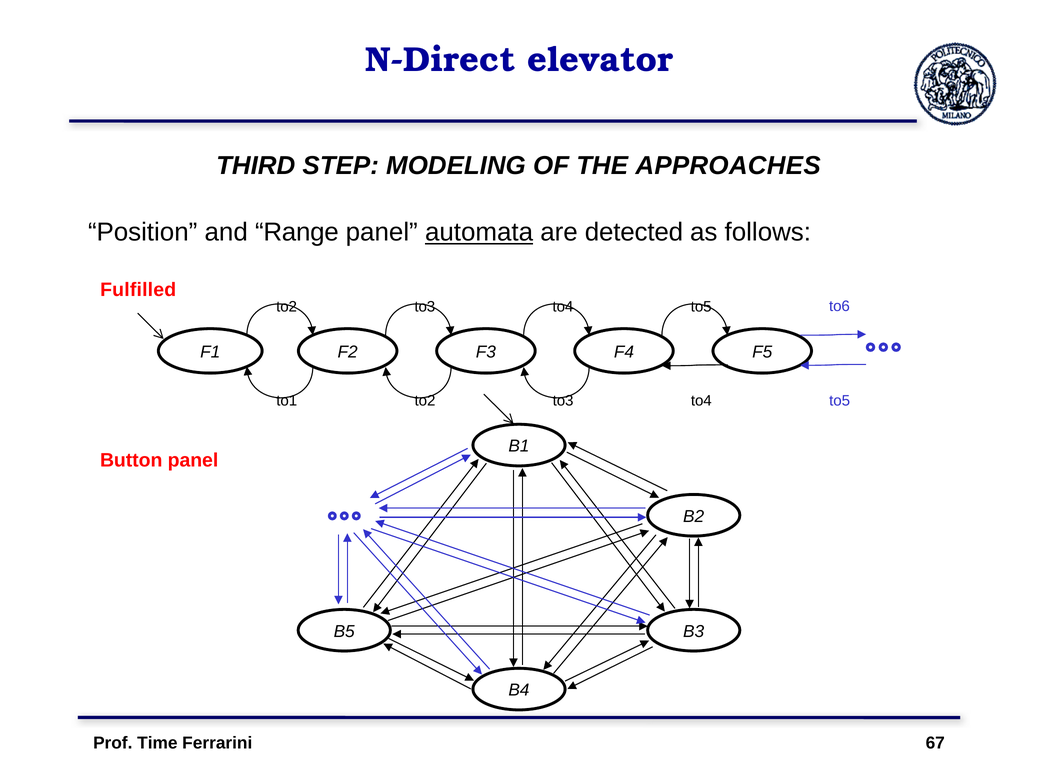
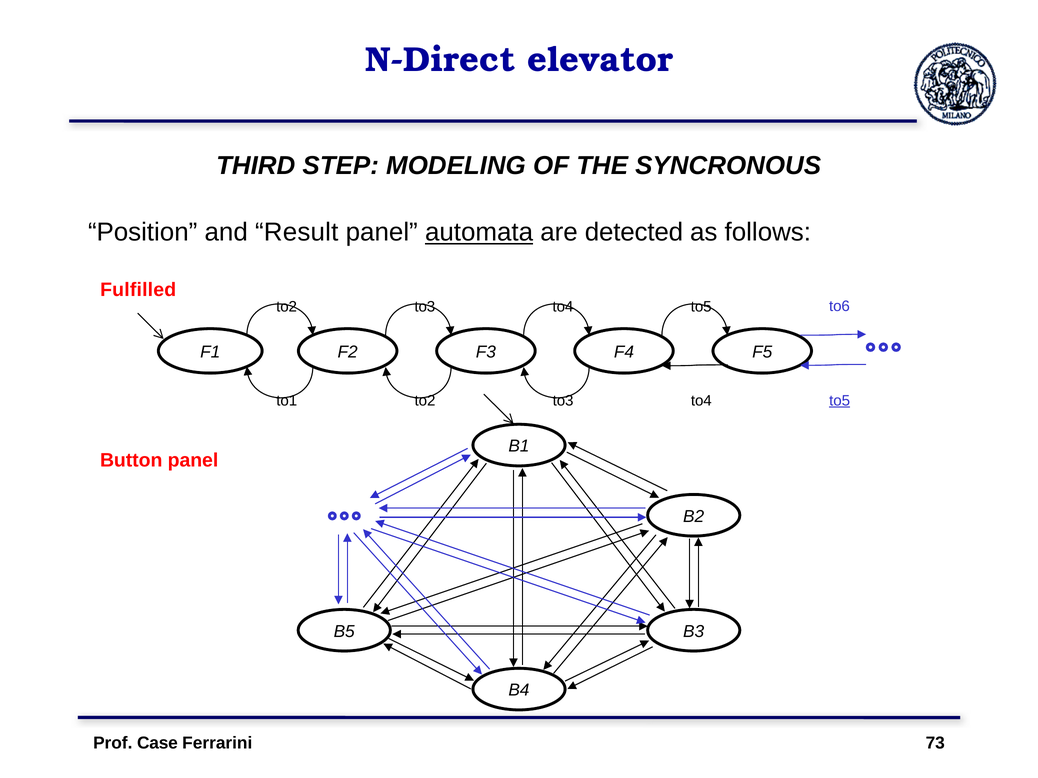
APPROACHES: APPROACHES -> SYNCRONOUS
Range: Range -> Result
to5 at (840, 401) underline: none -> present
Time: Time -> Case
67: 67 -> 73
